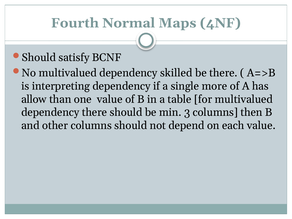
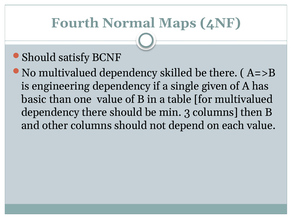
interpreting: interpreting -> engineering
more: more -> given
allow: allow -> basic
